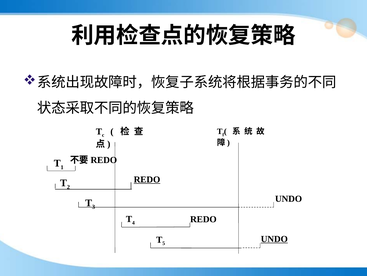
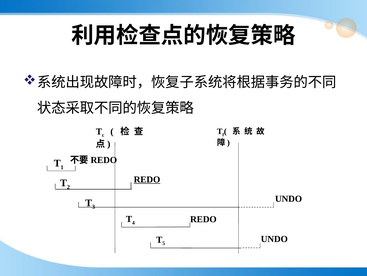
UNDO at (274, 238) underline: present -> none
